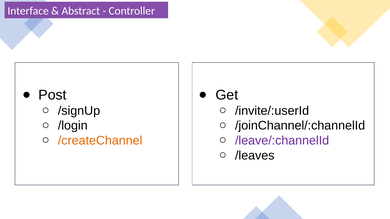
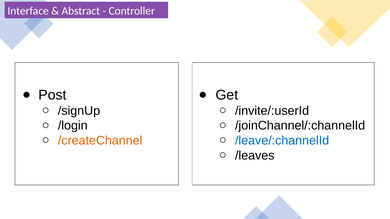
/leave/:channelId colour: purple -> blue
